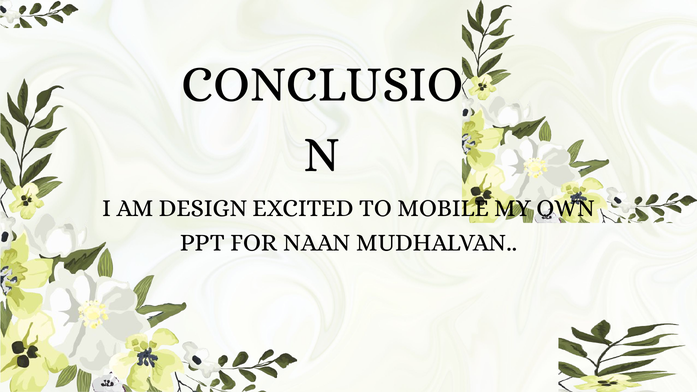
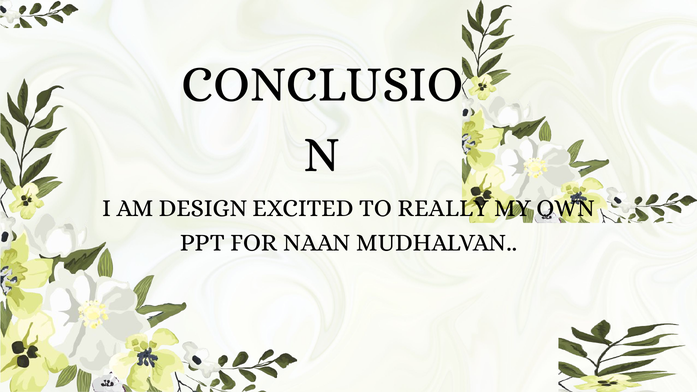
MOBILE: MOBILE -> REALLY
